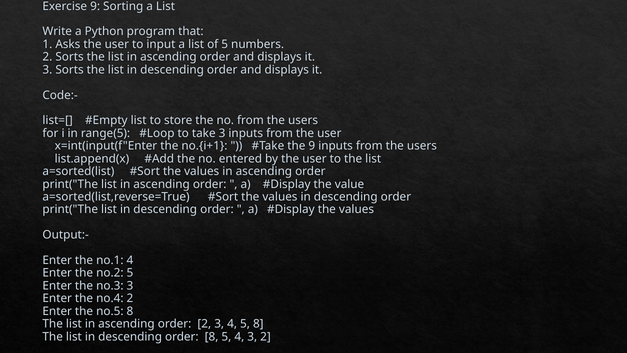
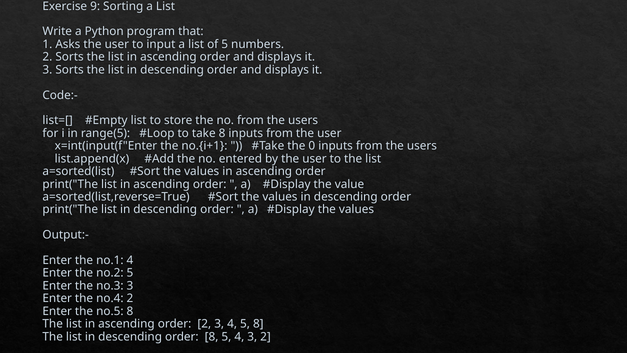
take 3: 3 -> 8
the 9: 9 -> 0
